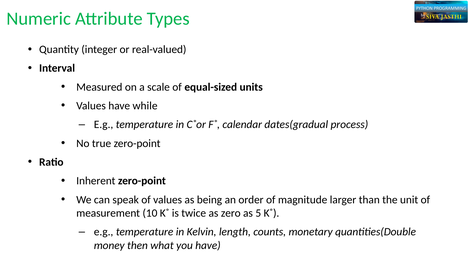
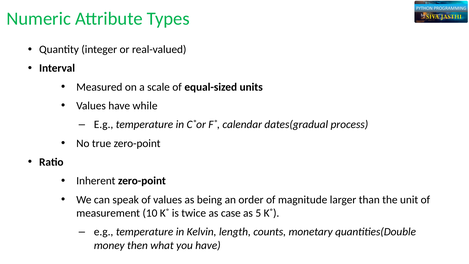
zero: zero -> case
